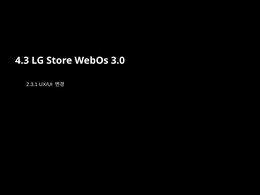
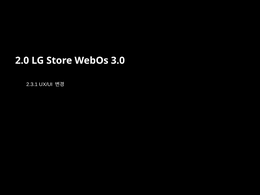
4.3: 4.3 -> 2.0
